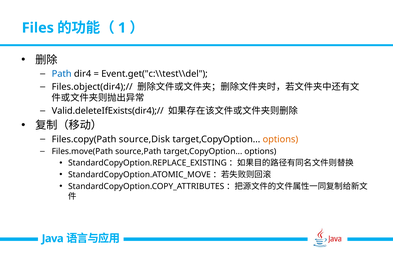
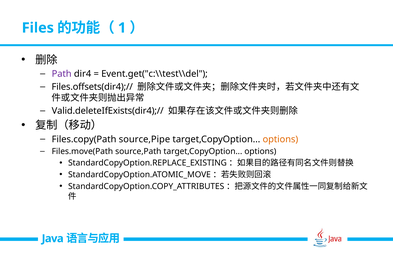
Path colour: blue -> purple
Files.object(dir4);//: Files.object(dir4);// -> Files.offsets(dir4);//
source,Disk: source,Disk -> source,Pipe
